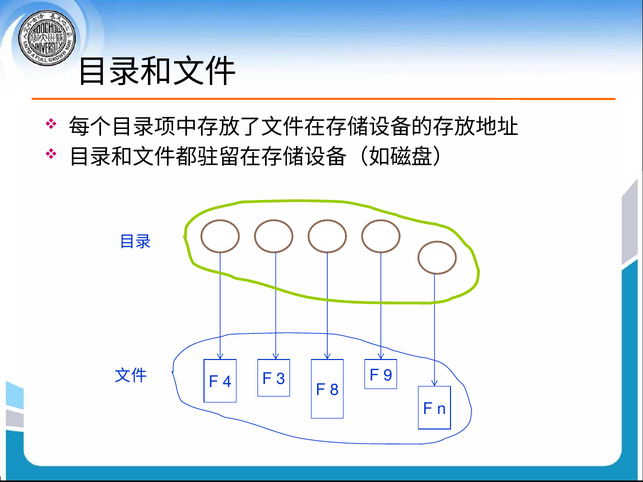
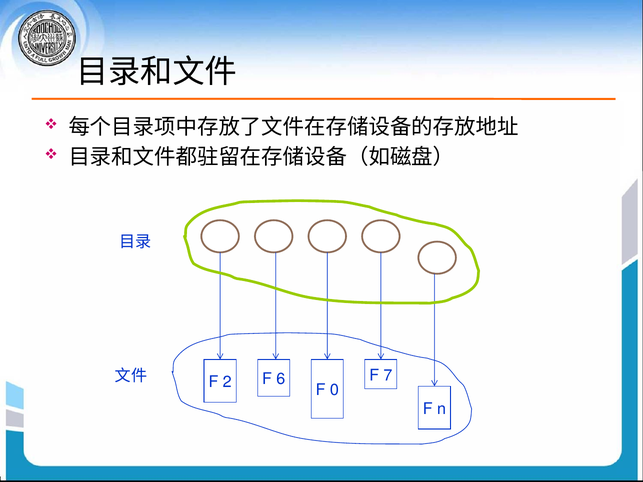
9: 9 -> 7
4: 4 -> 2
3: 3 -> 6
8: 8 -> 0
